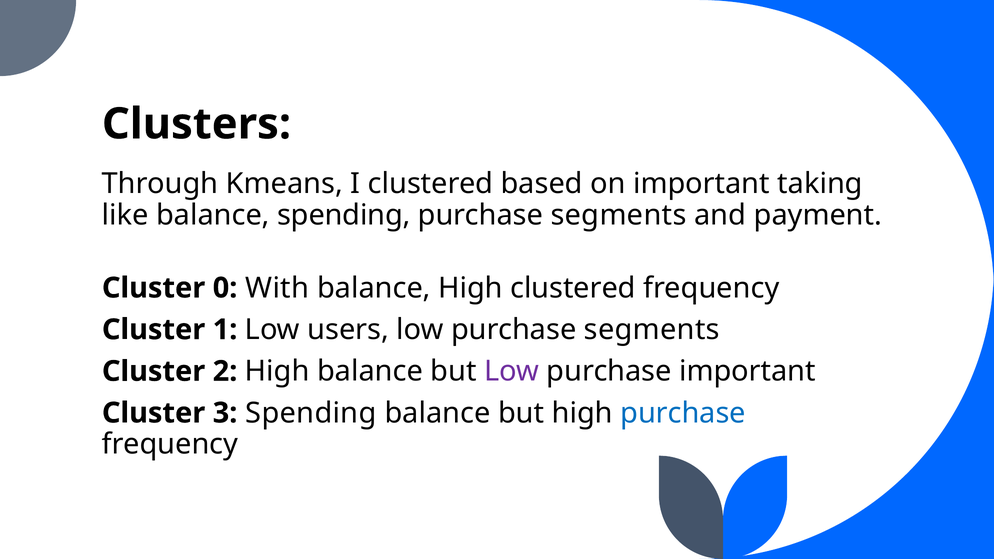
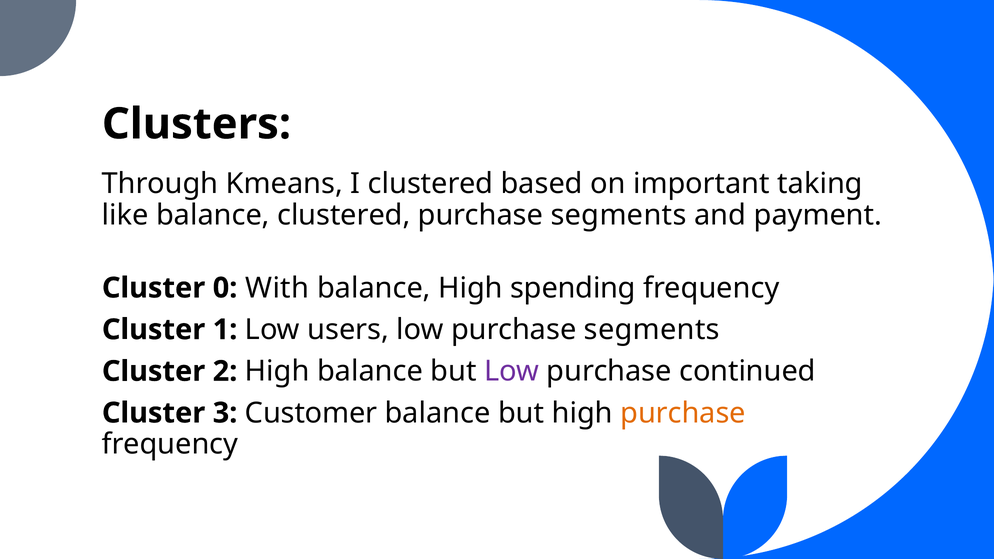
balance spending: spending -> clustered
High clustered: clustered -> spending
purchase important: important -> continued
3 Spending: Spending -> Customer
purchase at (683, 413) colour: blue -> orange
